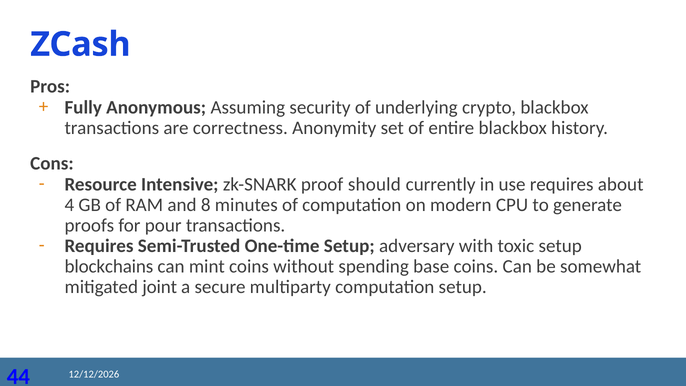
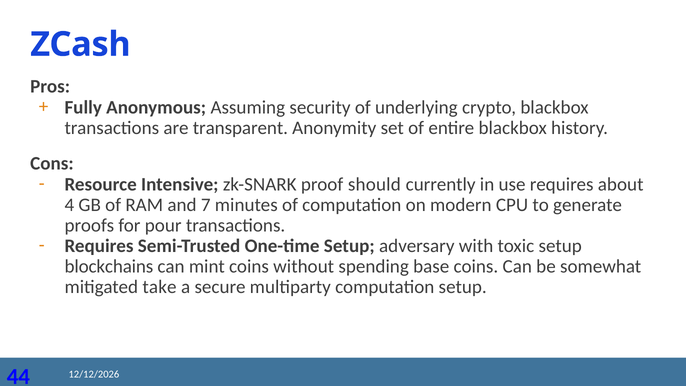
correctness: correctness -> transparent
8: 8 -> 7
joint: joint -> take
